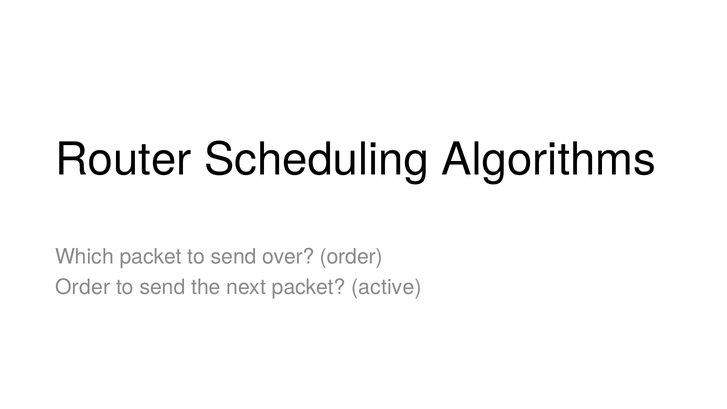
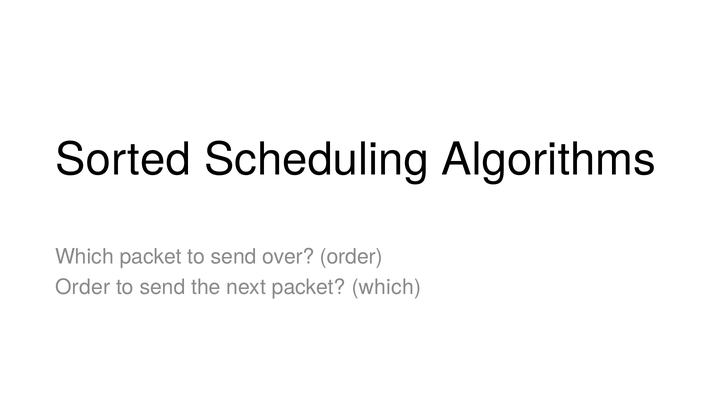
Router: Router -> Sorted
packet active: active -> which
